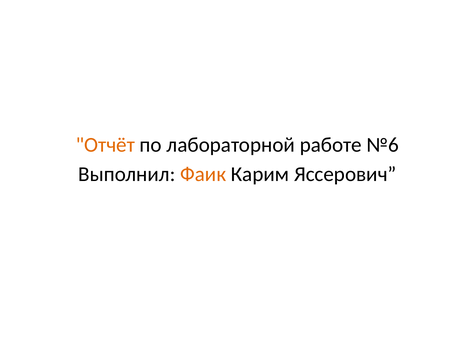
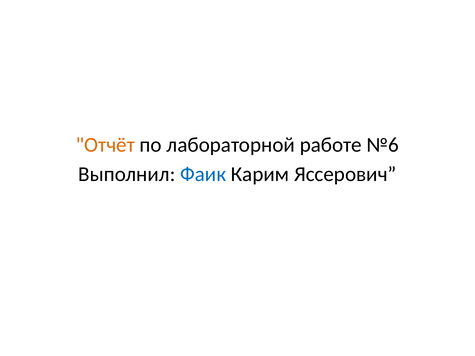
Фаик colour: orange -> blue
